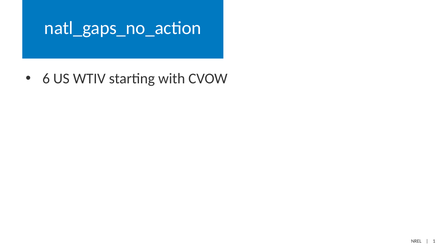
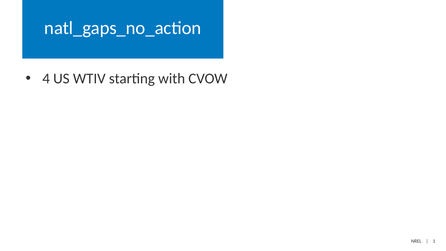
6: 6 -> 4
